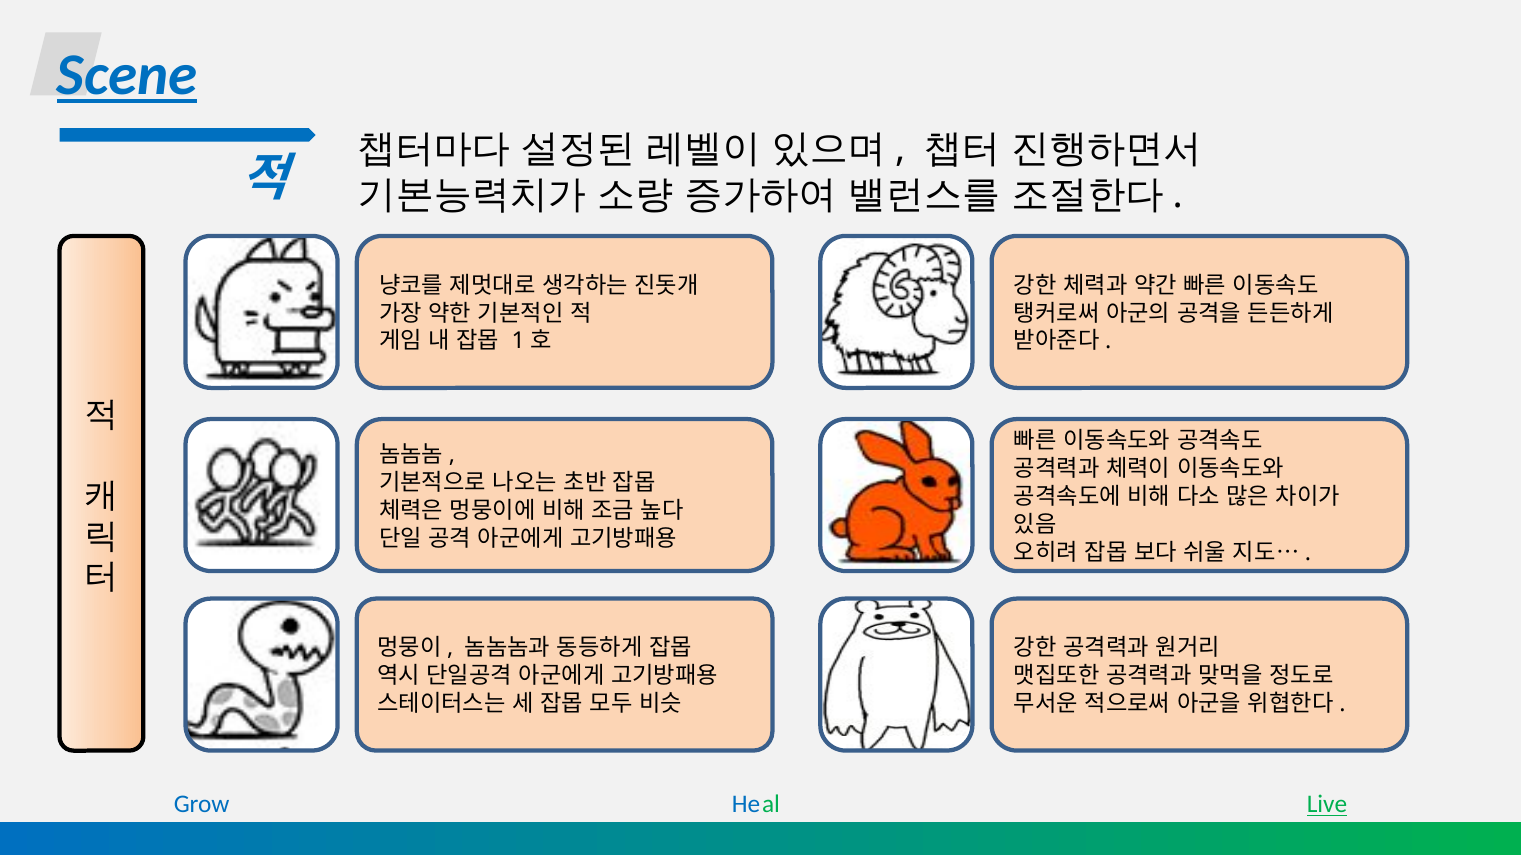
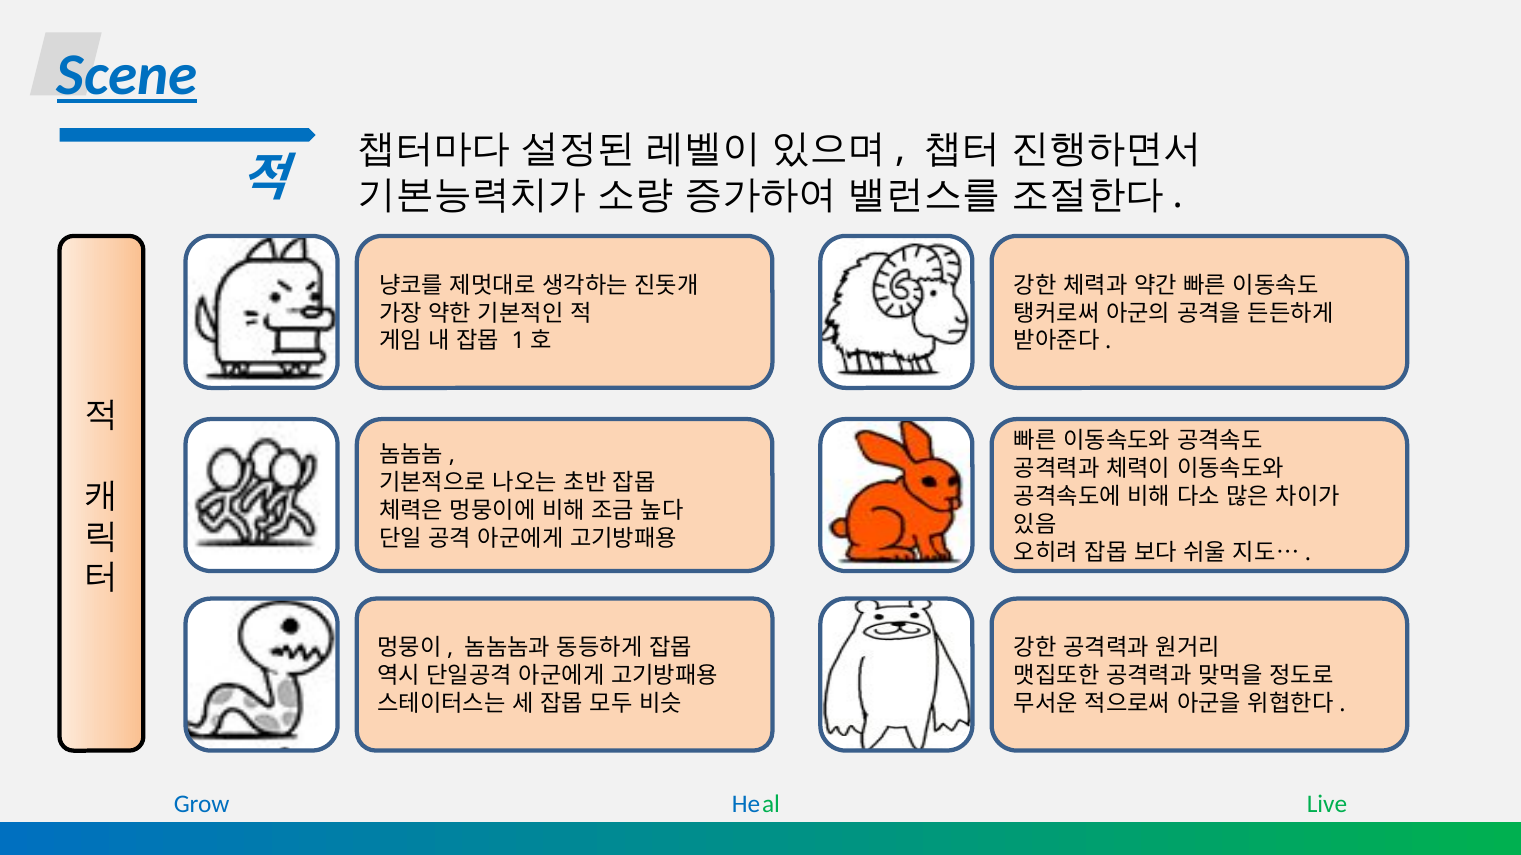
Live underline: present -> none
